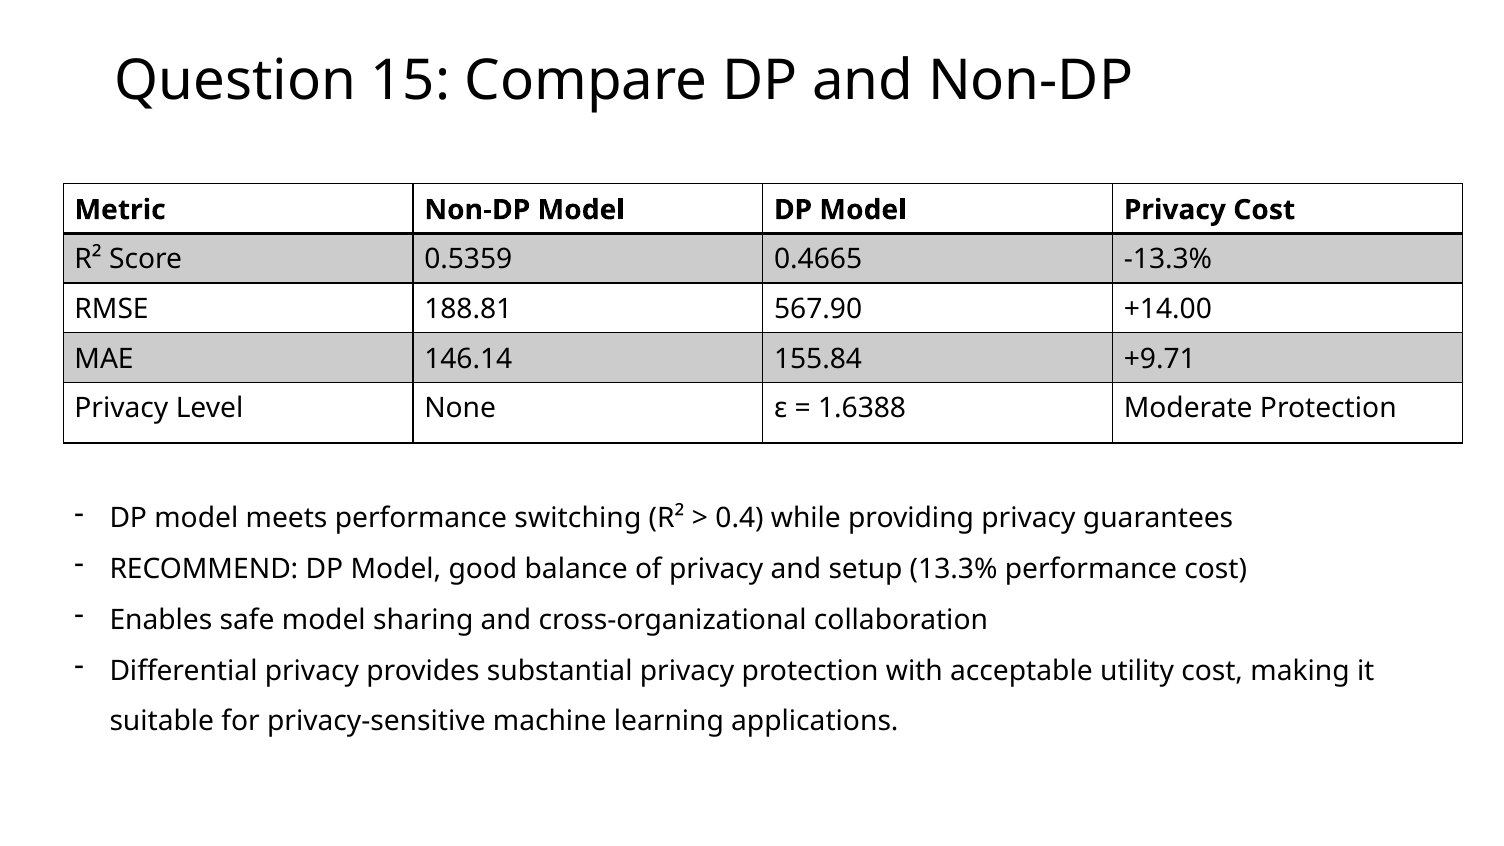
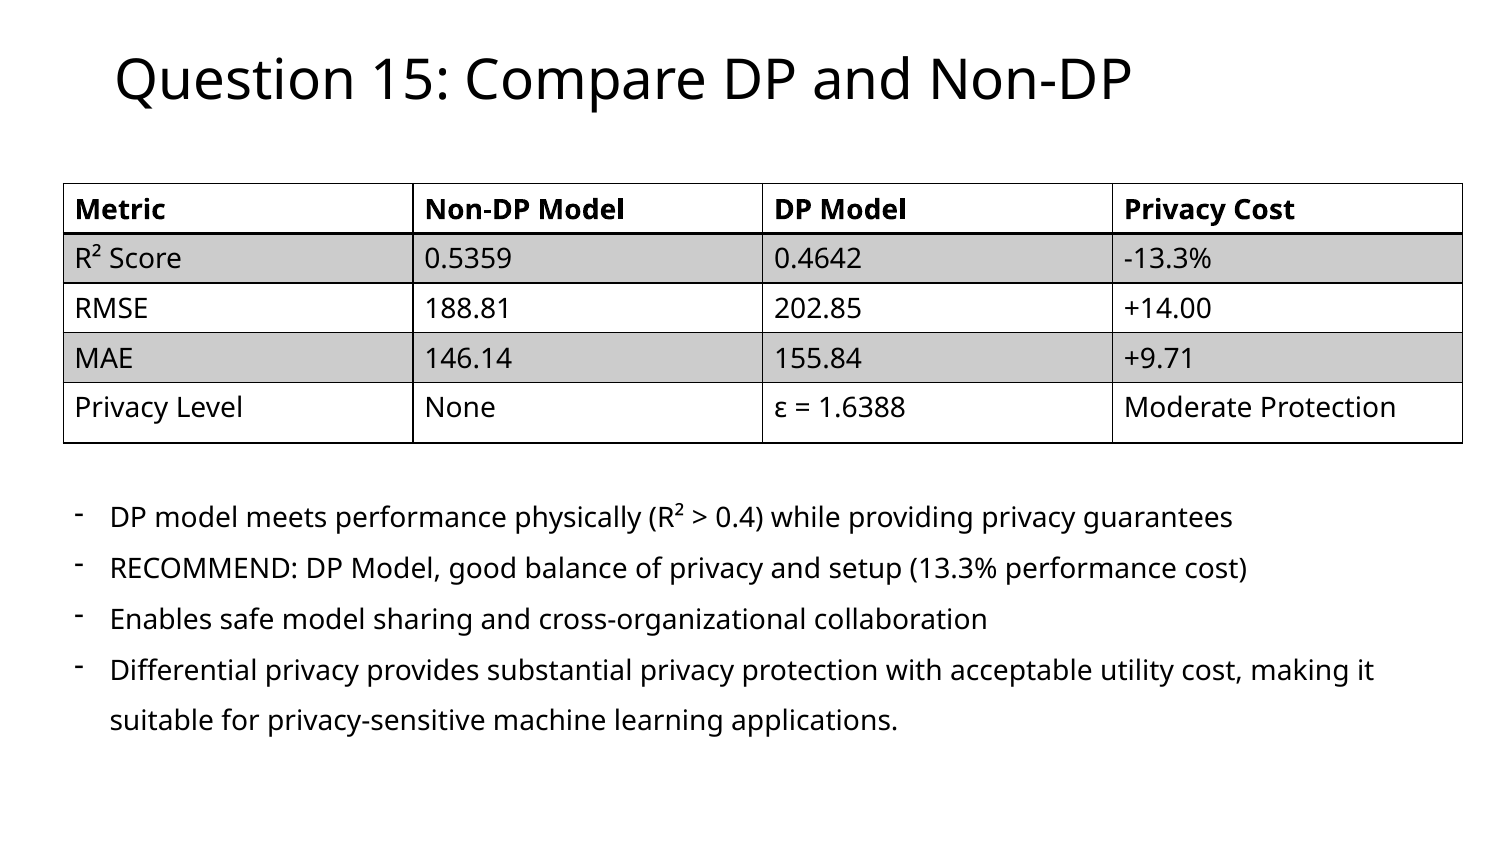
0.4665: 0.4665 -> 0.4642
567.90: 567.90 -> 202.85
switching: switching -> physically
